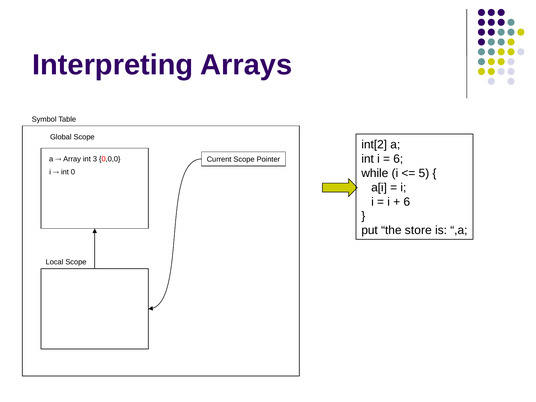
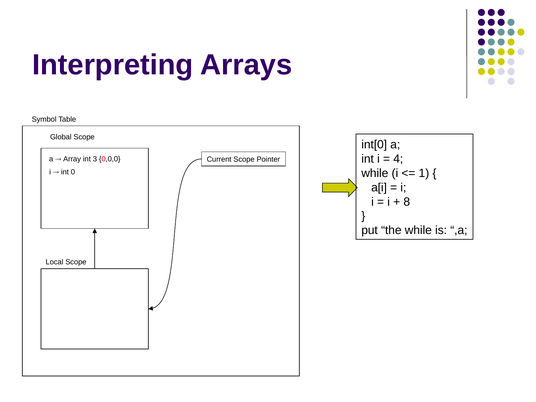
int[2: int[2 -> int[0
6 at (398, 159): 6 -> 4
5: 5 -> 1
6 at (407, 202): 6 -> 8
the store: store -> while
